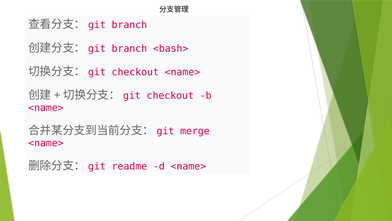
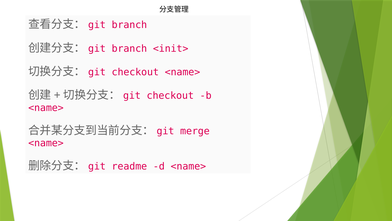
<bash>: <bash> -> <init>
